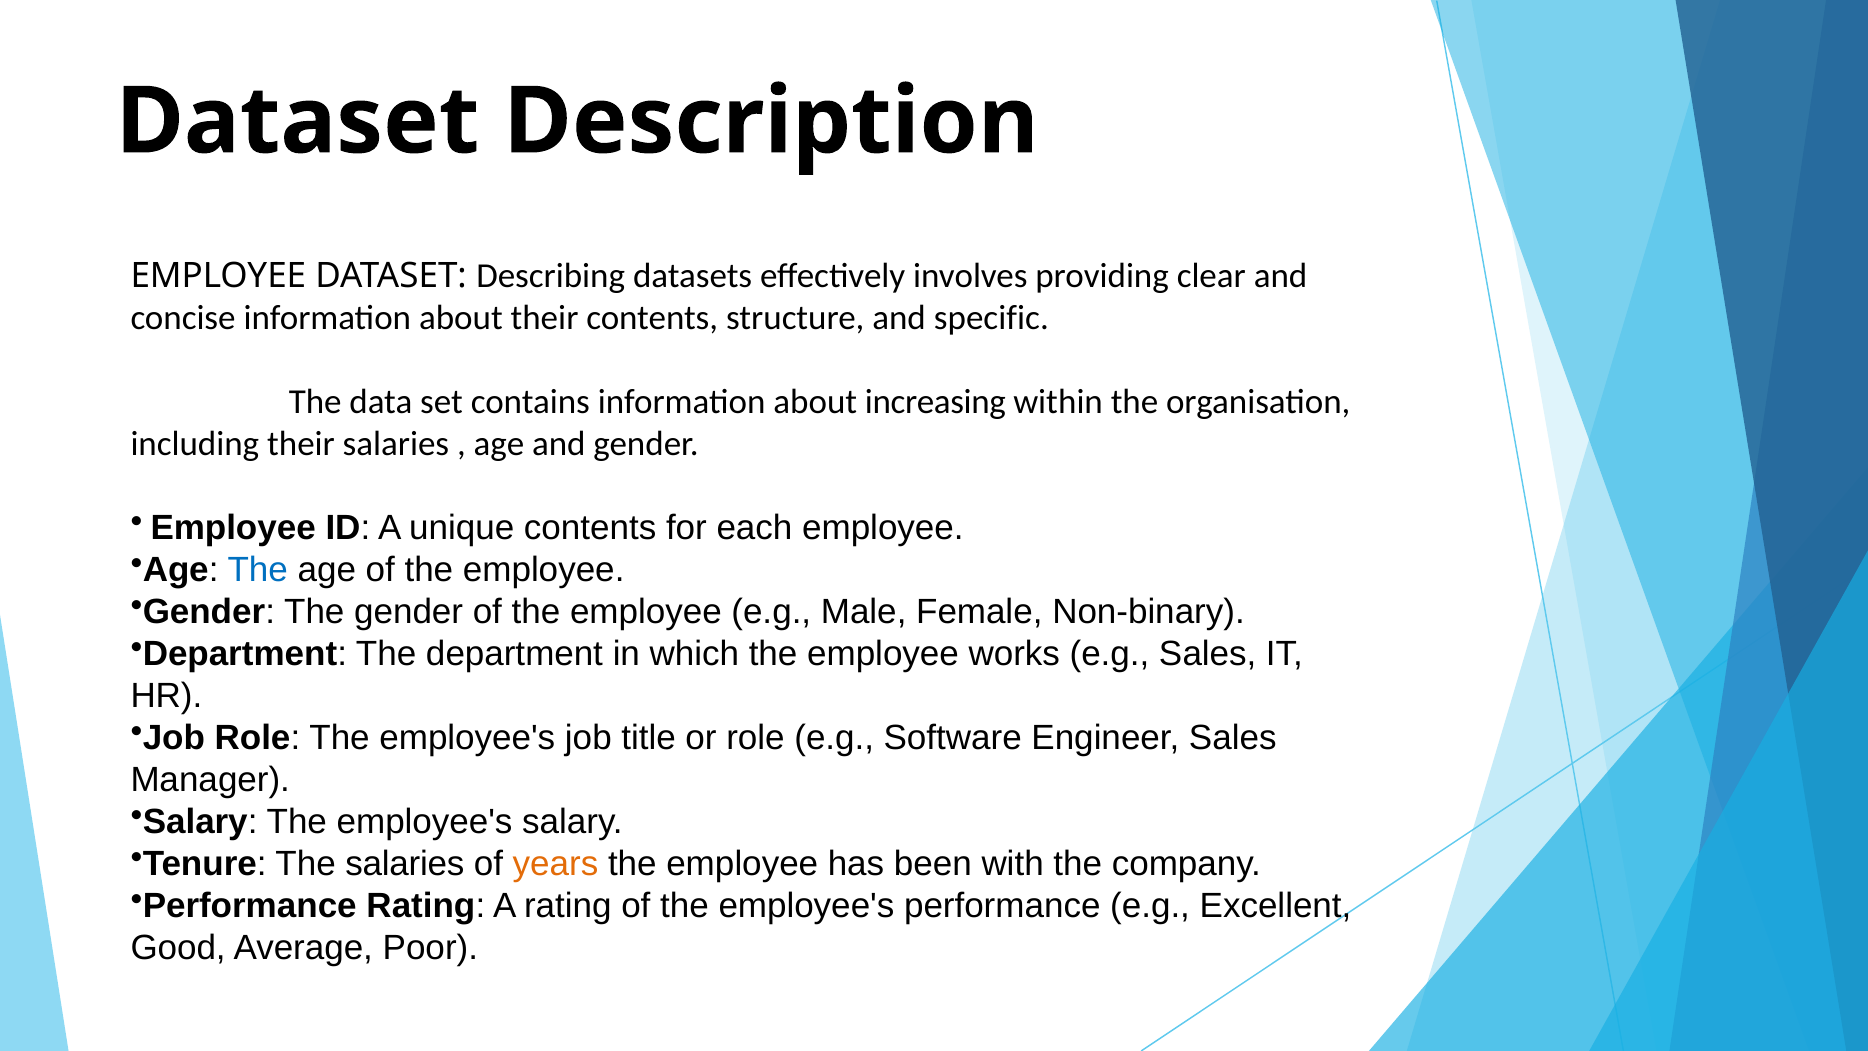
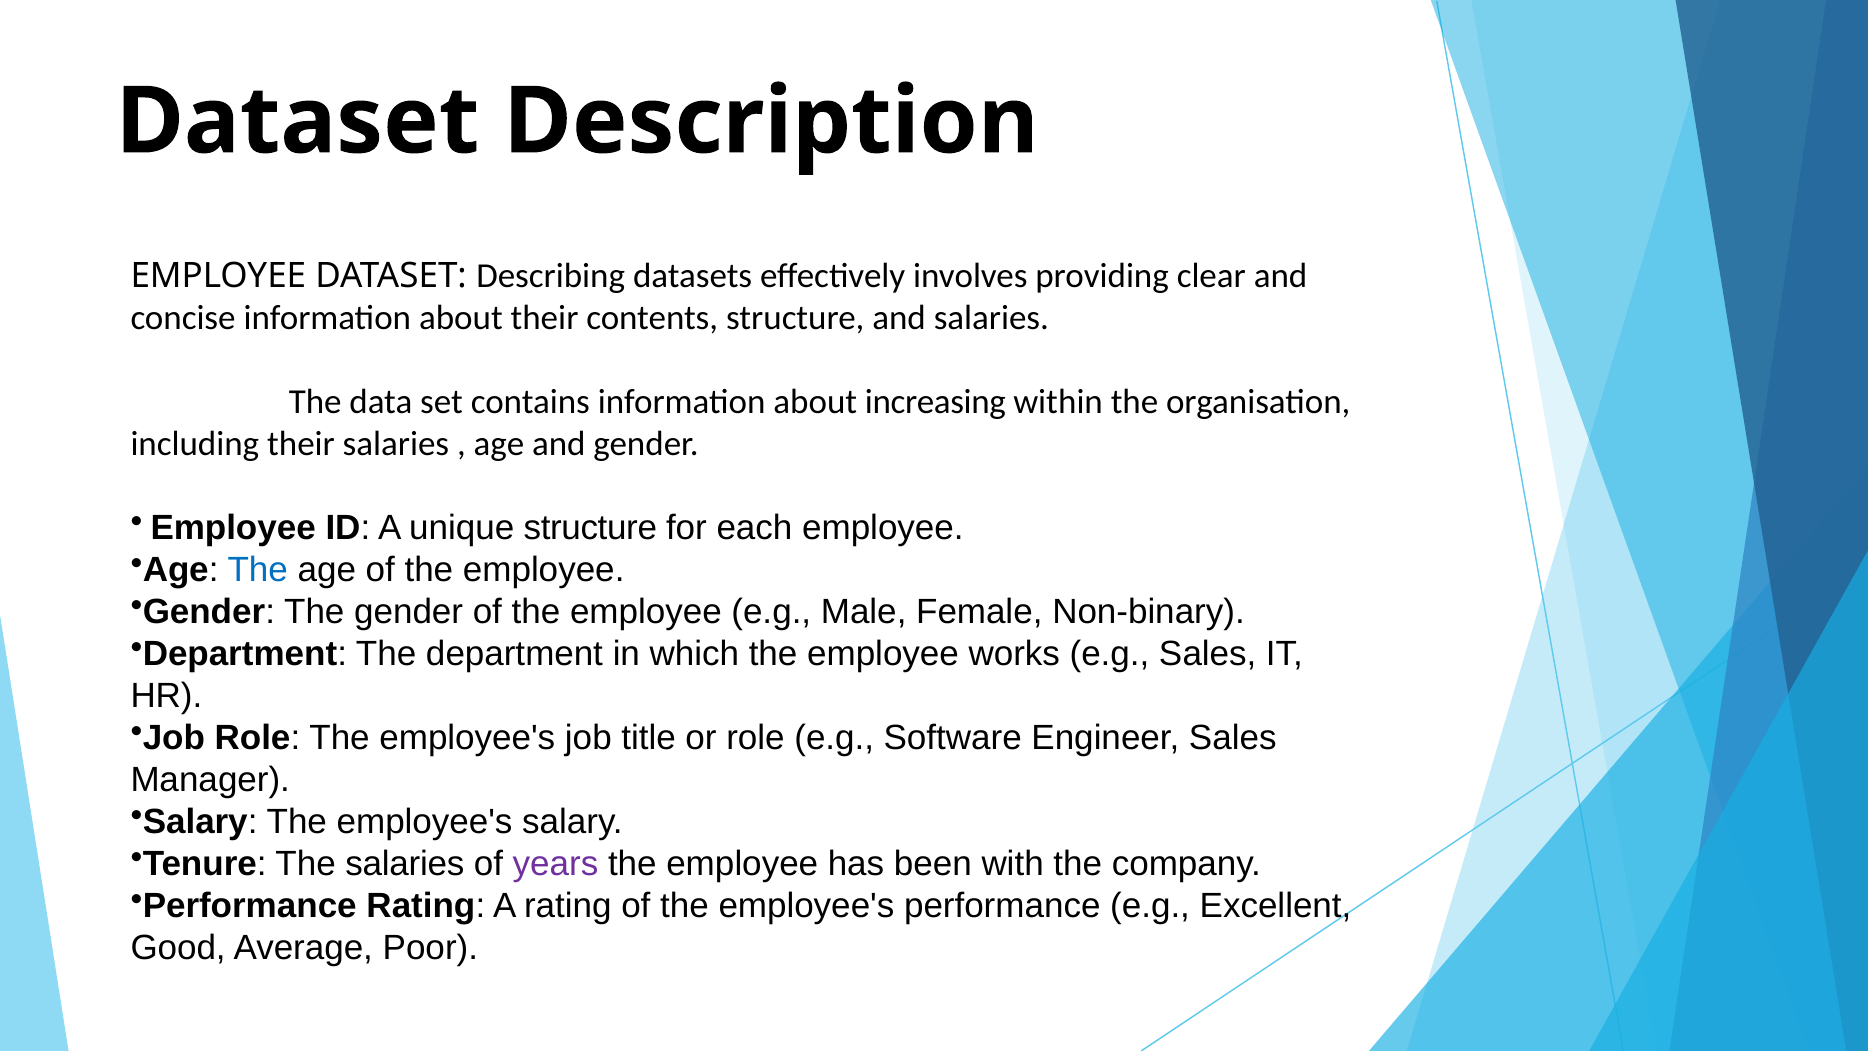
and specific: specific -> salaries
unique contents: contents -> structure
years colour: orange -> purple
